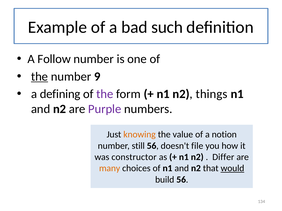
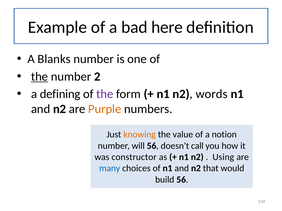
such: such -> here
Follow: Follow -> Blanks
9: 9 -> 2
things: things -> words
Purple colour: purple -> orange
still: still -> will
file: file -> call
Differ: Differ -> Using
many colour: orange -> blue
would underline: present -> none
